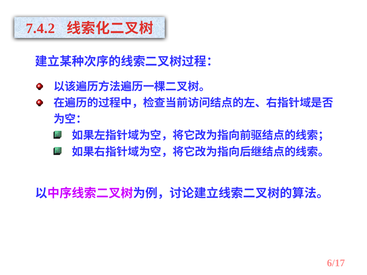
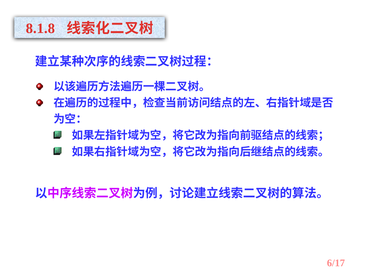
7.4.2: 7.4.2 -> 8.1.8
